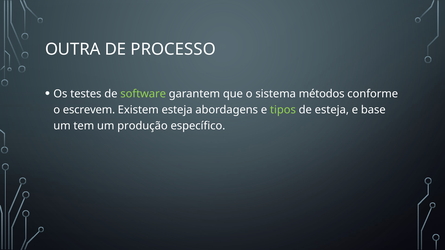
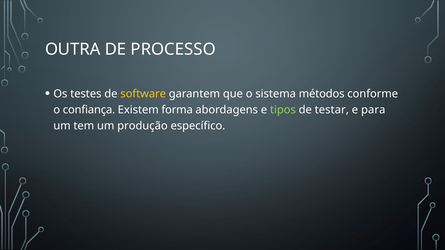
software colour: light green -> yellow
escrevem: escrevem -> confiança
Existem esteja: esteja -> forma
de esteja: esteja -> testar
base: base -> para
